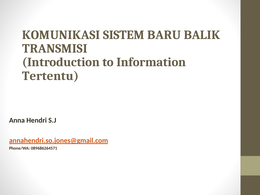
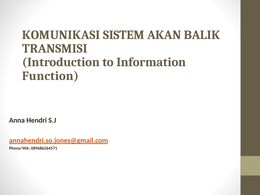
BARU: BARU -> AKAN
Tertentu: Tertentu -> Function
